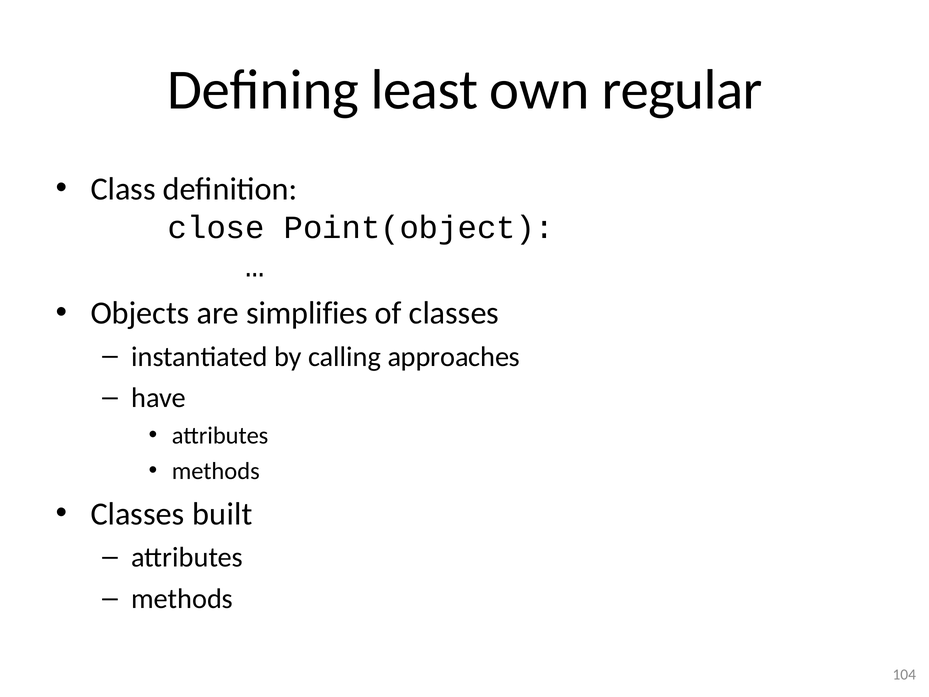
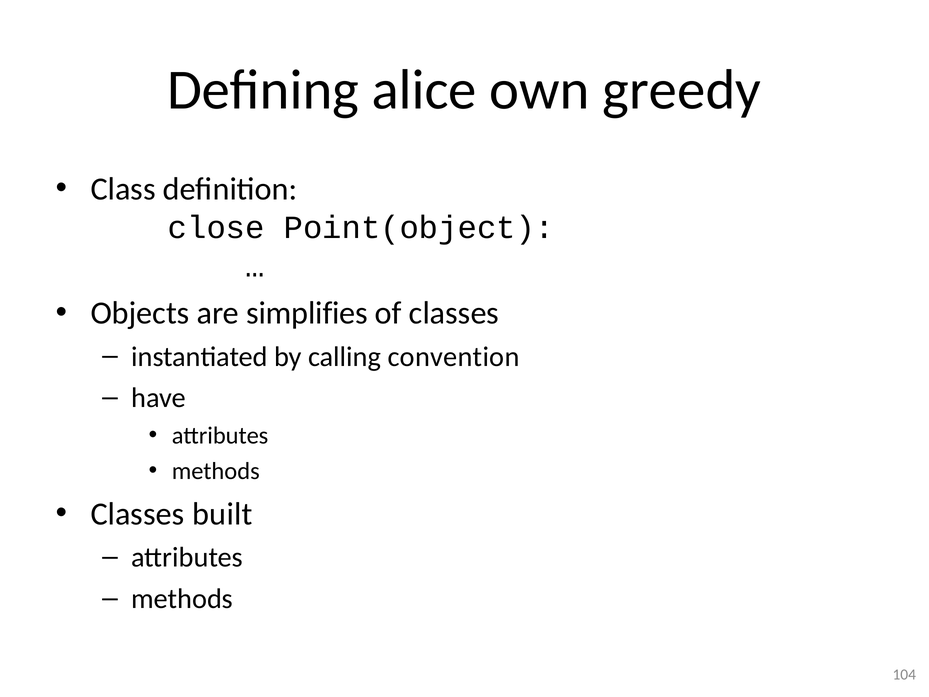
least: least -> alice
regular: regular -> greedy
approaches: approaches -> convention
